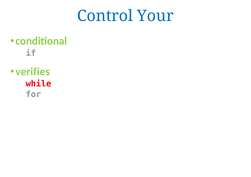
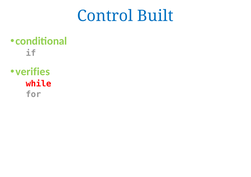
Your: Your -> Built
